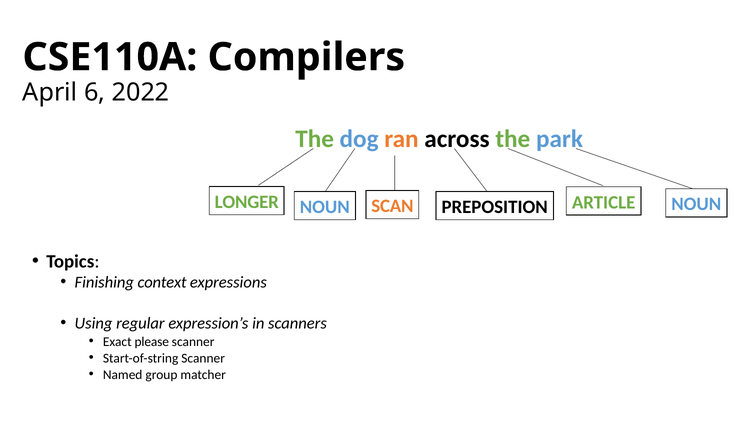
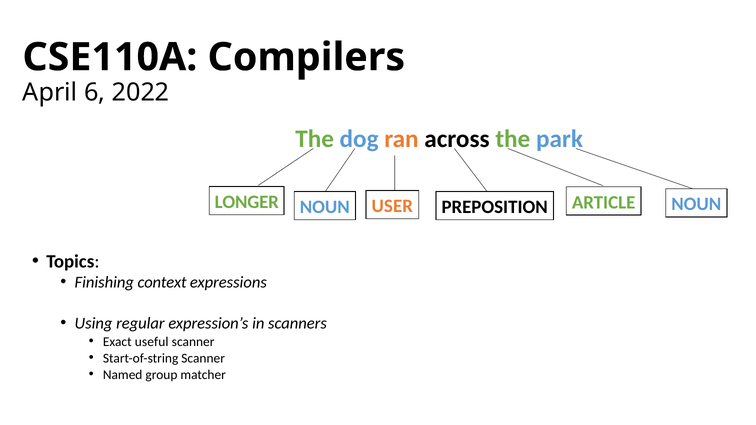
SCAN: SCAN -> USER
please: please -> useful
